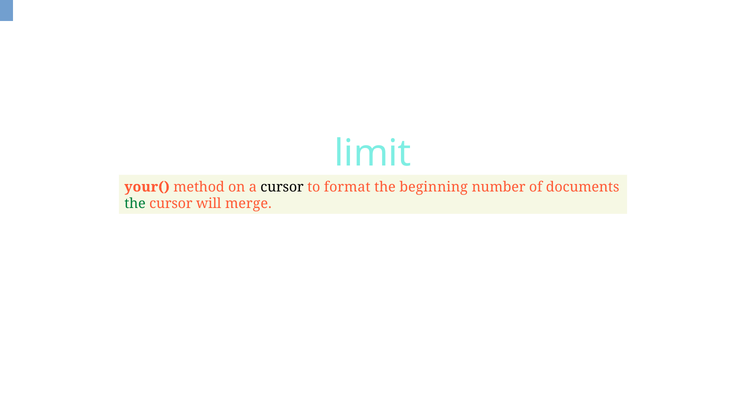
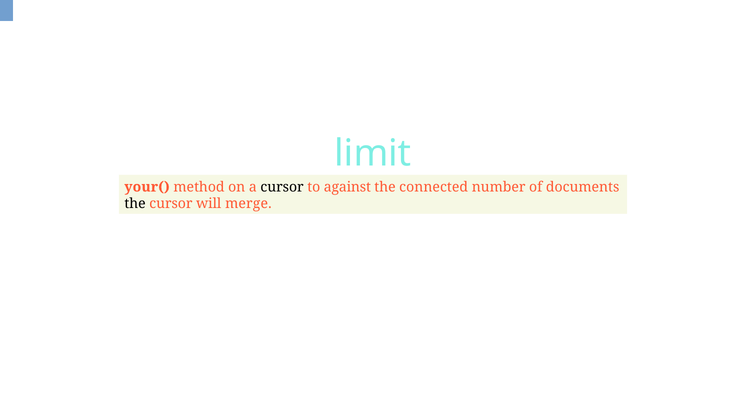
format: format -> against
beginning: beginning -> connected
the at (135, 204) colour: green -> black
